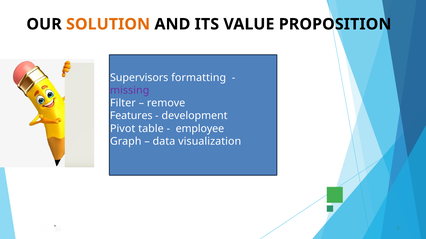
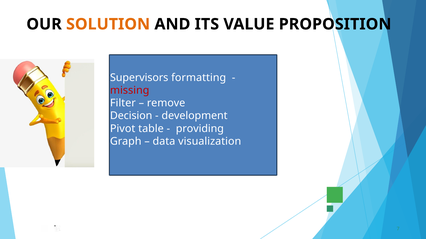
missing colour: purple -> red
Features: Features -> Decision
employee: employee -> providing
